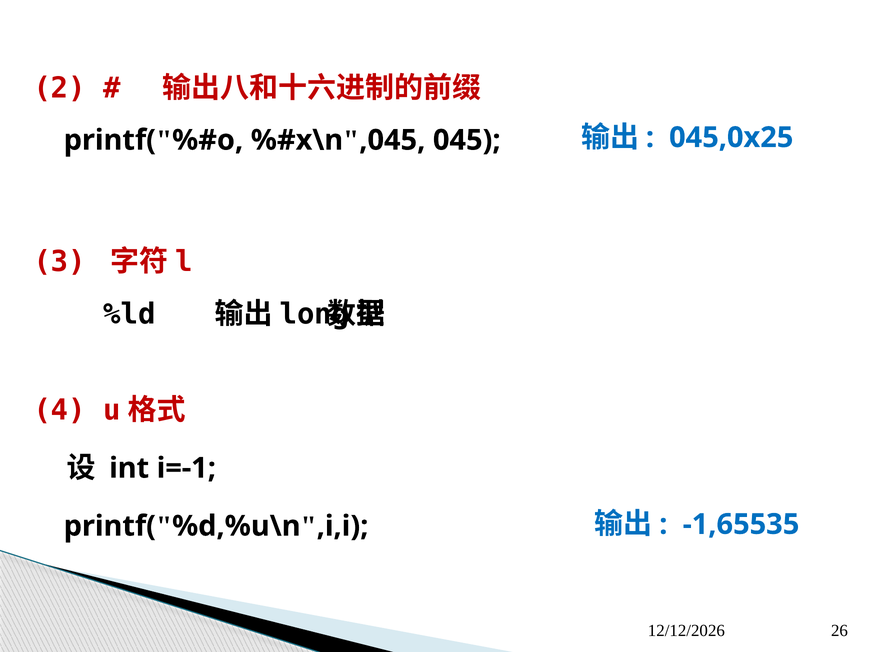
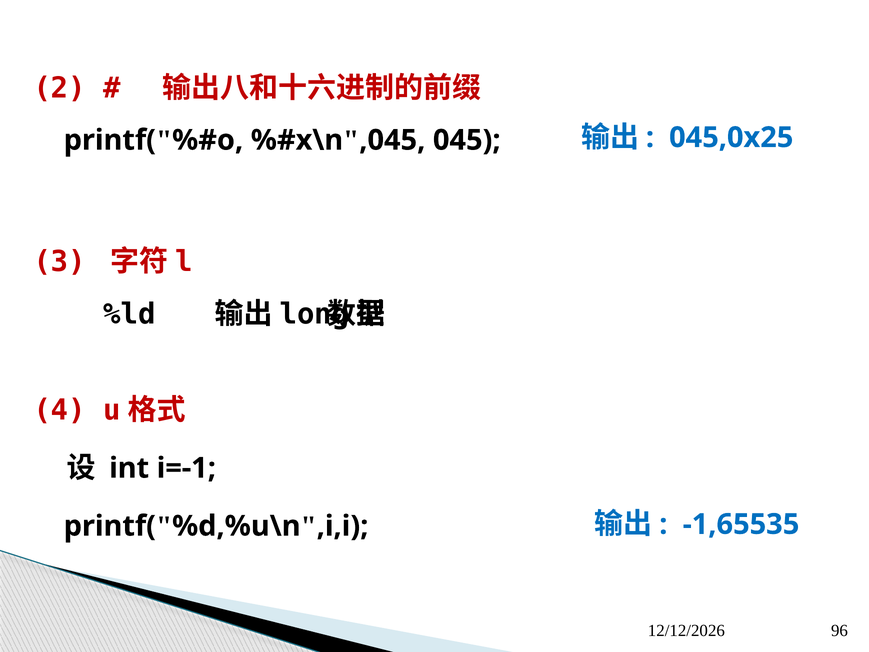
26: 26 -> 96
